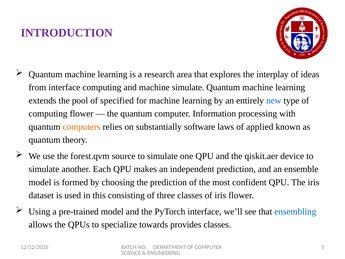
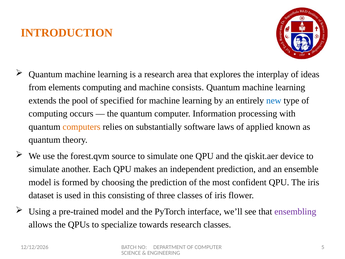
INTRODUCTION colour: purple -> orange
from interface: interface -> elements
machine simulate: simulate -> consists
computing flower: flower -> occurs
ensembling colour: blue -> purple
towards provides: provides -> research
